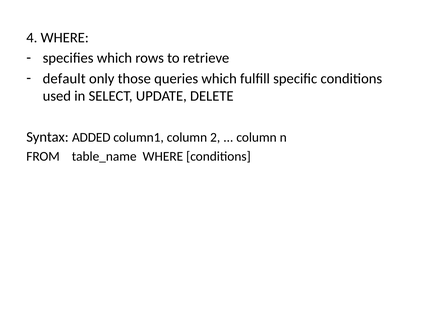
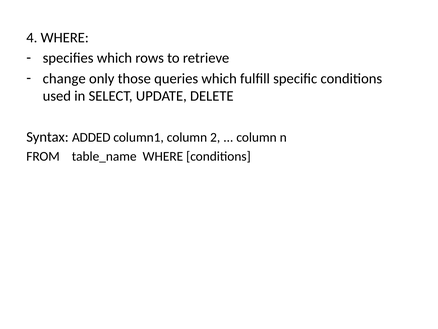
default: default -> change
